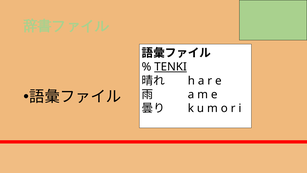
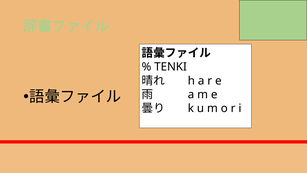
TENKI underline: present -> none
